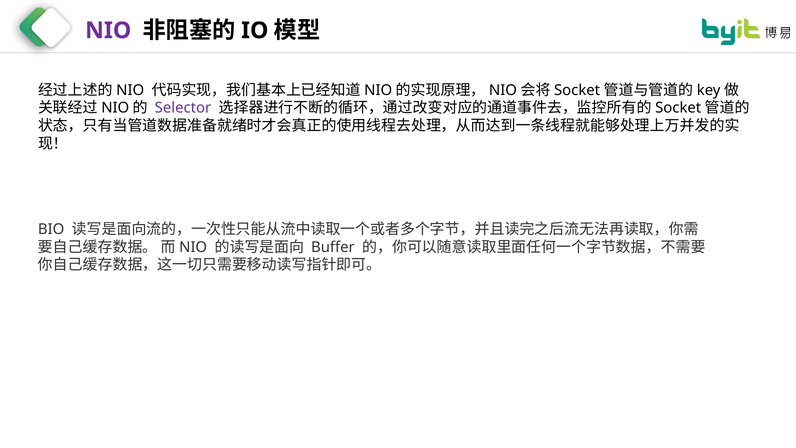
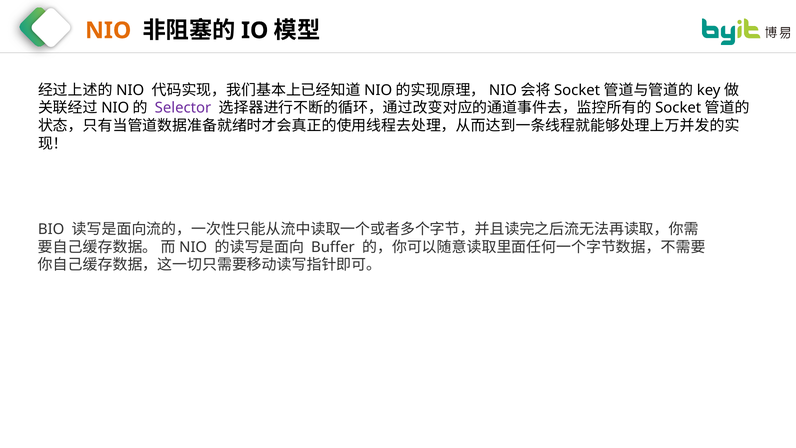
NIO colour: purple -> orange
